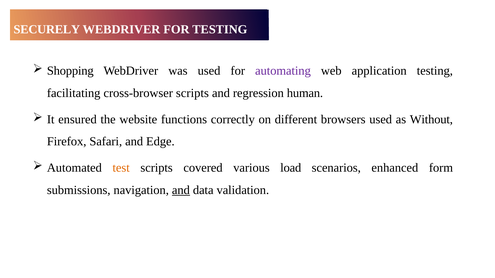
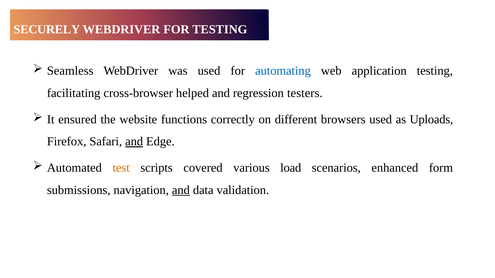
Shopping: Shopping -> Seamless
automating colour: purple -> blue
cross-browser scripts: scripts -> helped
human: human -> testers
Without: Without -> Uploads
and at (134, 142) underline: none -> present
